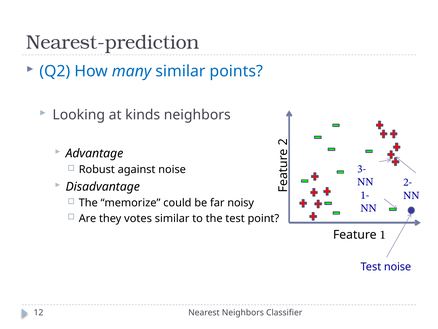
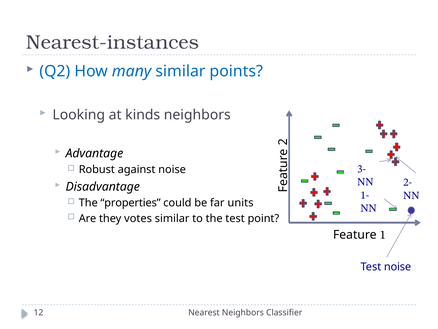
Nearest-prediction: Nearest-prediction -> Nearest-instances
memorize: memorize -> properties
noisy: noisy -> units
